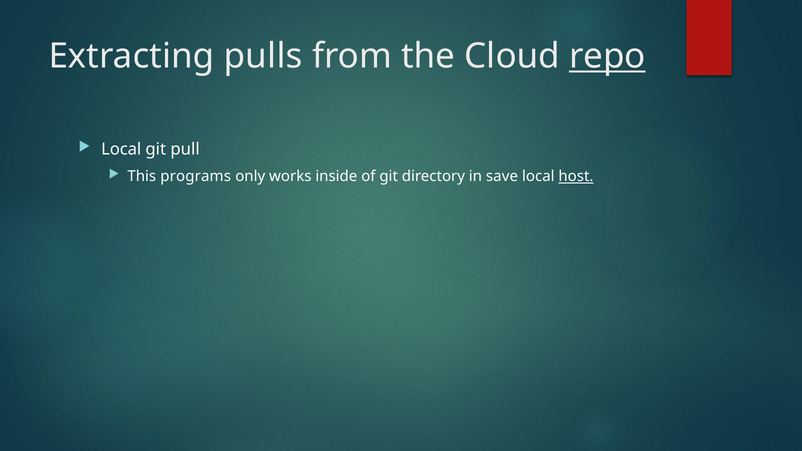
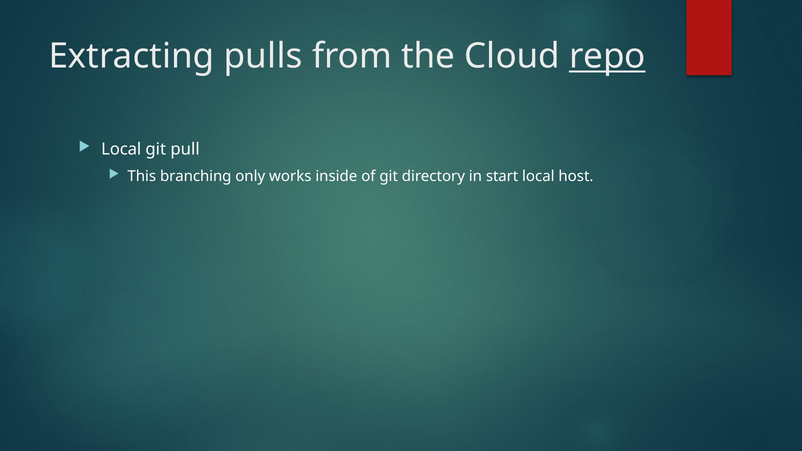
programs: programs -> branching
save: save -> start
host underline: present -> none
